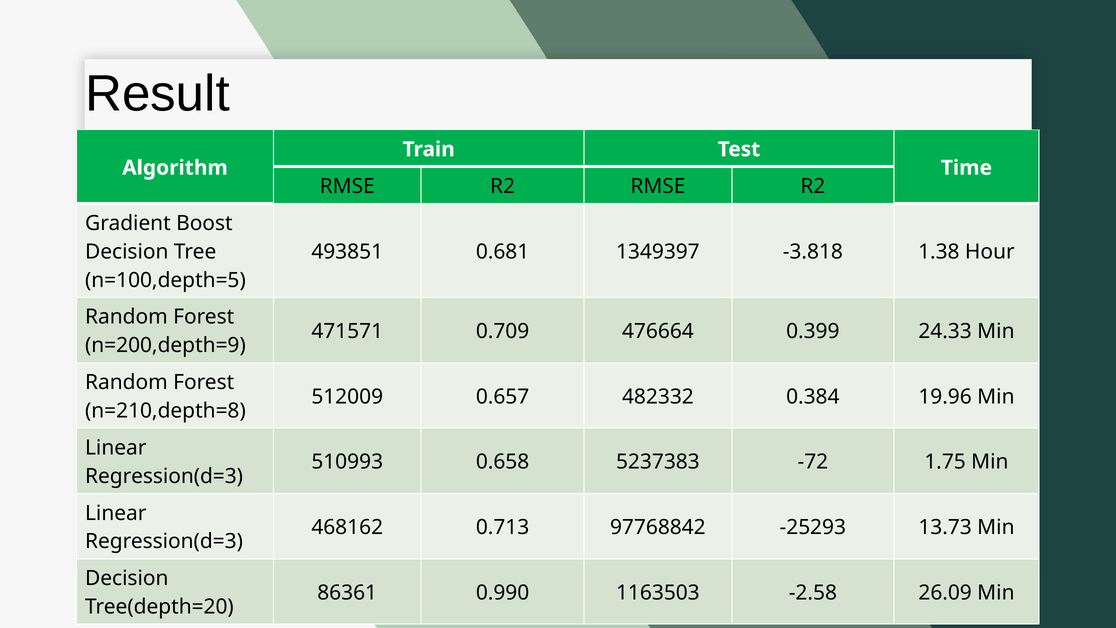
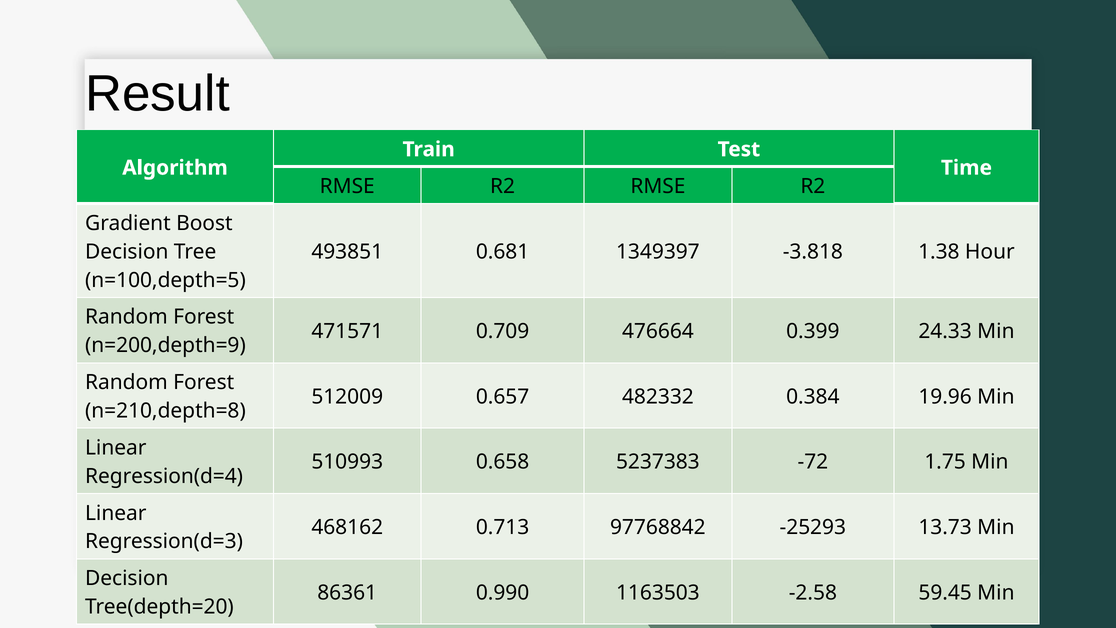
Regression(d=3 at (164, 476): Regression(d=3 -> Regression(d=4
26.09: 26.09 -> 59.45
